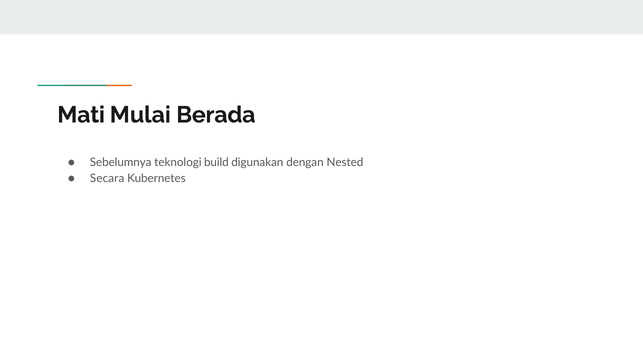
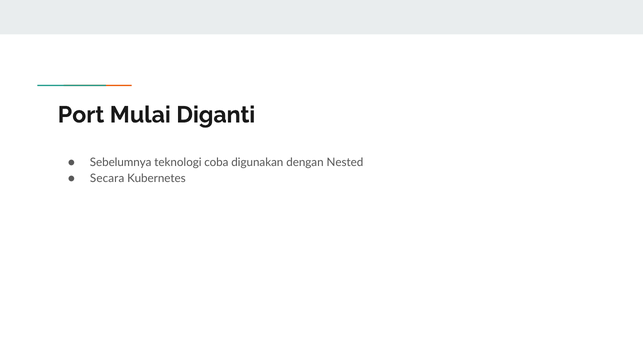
Mati: Mati -> Port
Berada: Berada -> Diganti
build: build -> coba
